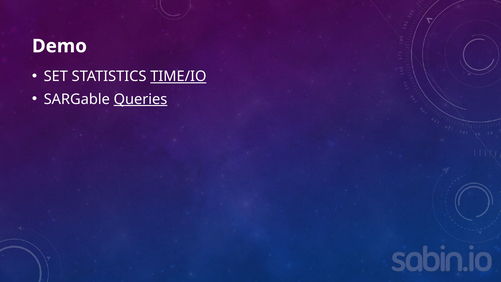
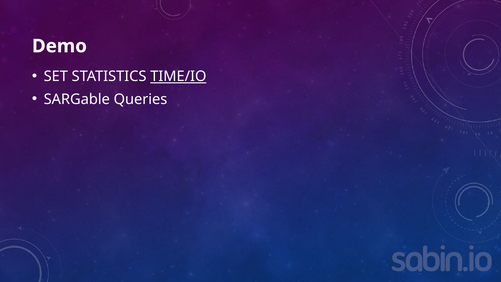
Queries underline: present -> none
